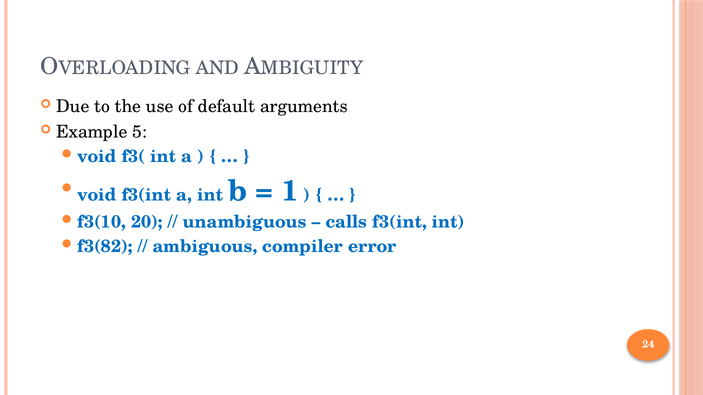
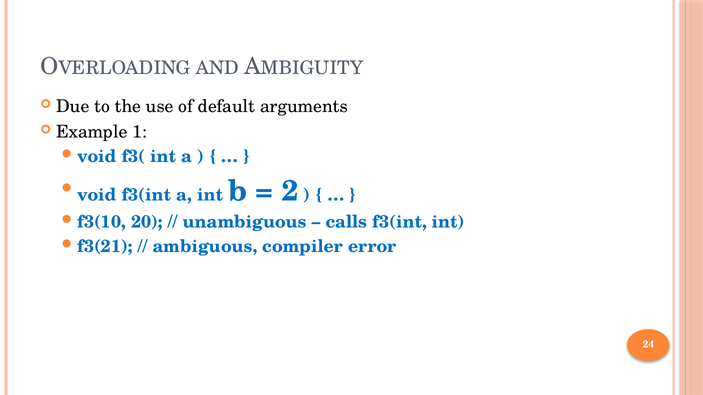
5: 5 -> 1
1: 1 -> 2
f3(82: f3(82 -> f3(21
